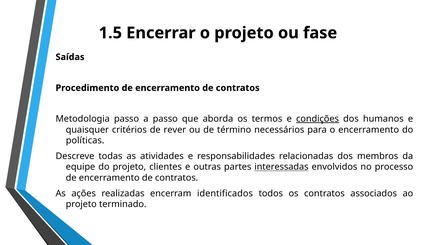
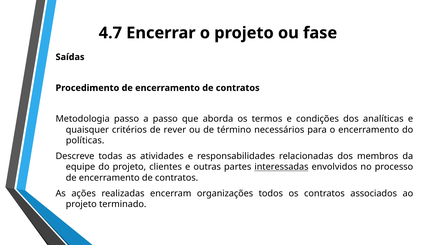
1.5: 1.5 -> 4.7
condições underline: present -> none
humanos: humanos -> analíticas
identificados: identificados -> organizações
